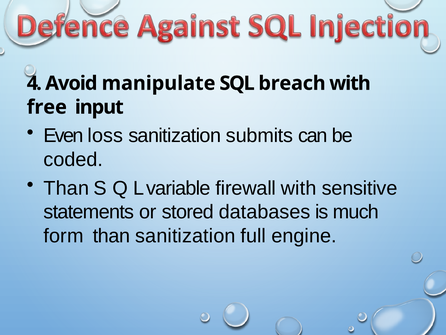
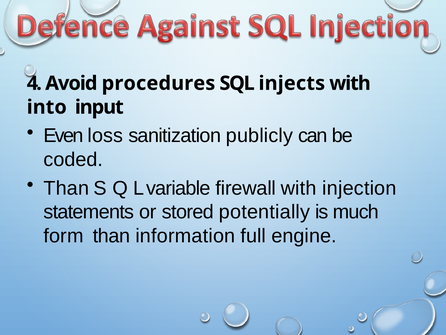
manipulate: manipulate -> procedures
breach: breach -> injects
free: free -> into
submits: submits -> publicly
sensitive: sensitive -> injection
databases: databases -> potentially
than sanitization: sanitization -> information
